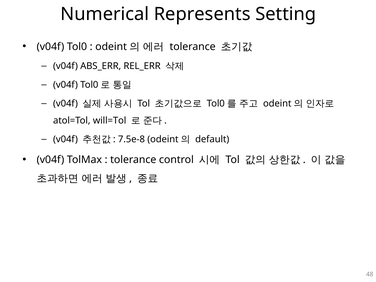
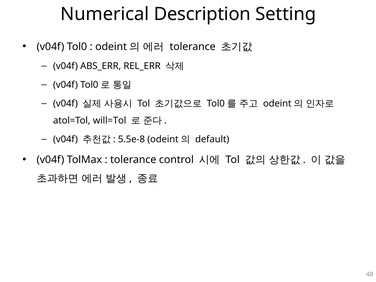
Represents: Represents -> Description
7.5e-8: 7.5e-8 -> 5.5e-8
